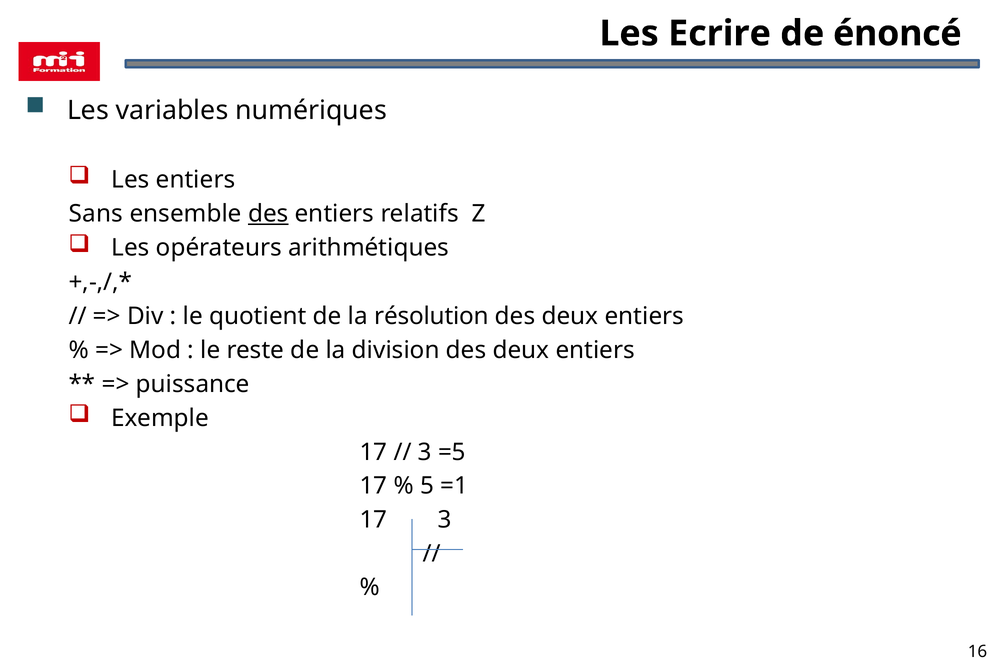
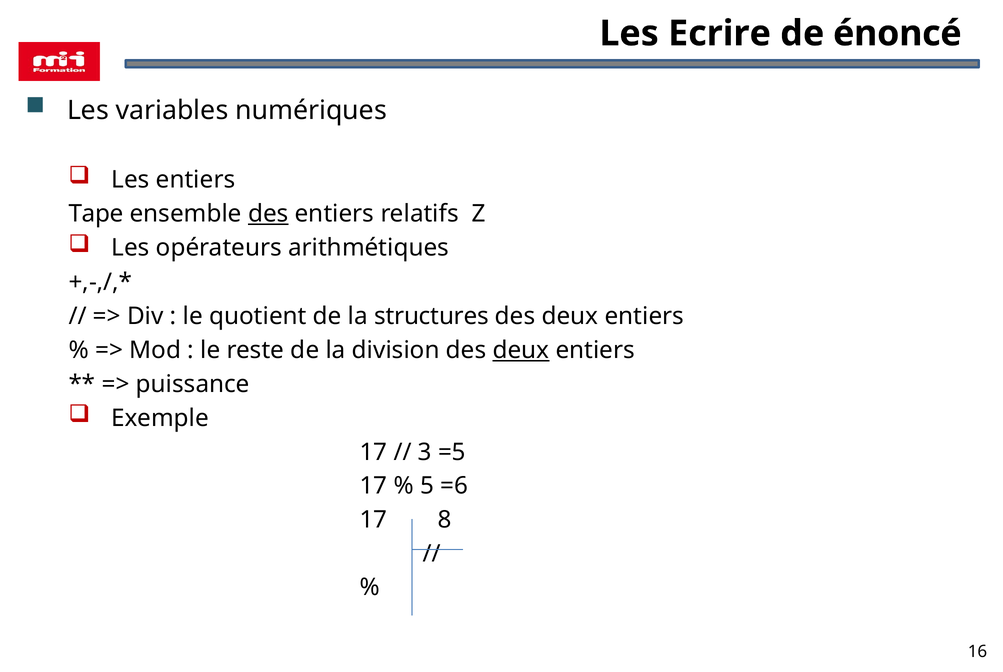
Sans: Sans -> Tape
résolution: résolution -> structures
deux at (521, 350) underline: none -> present
=1: =1 -> =6
17 3: 3 -> 8
